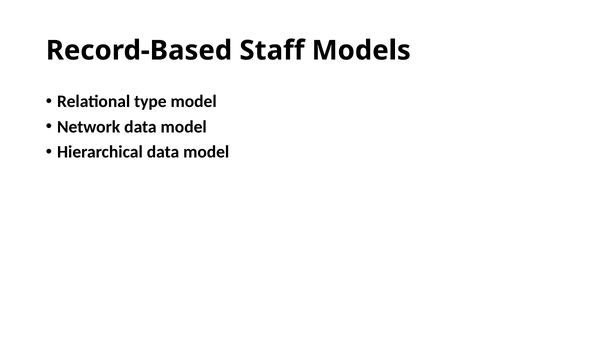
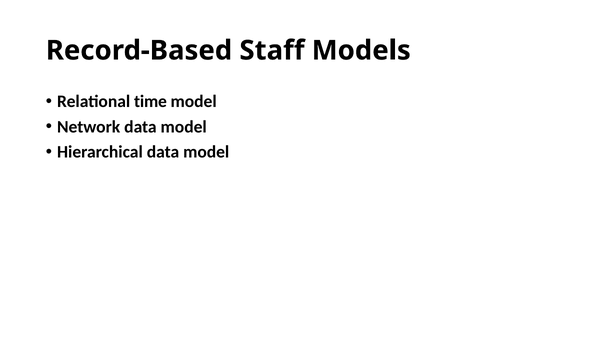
type: type -> time
